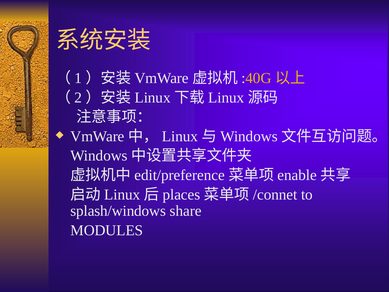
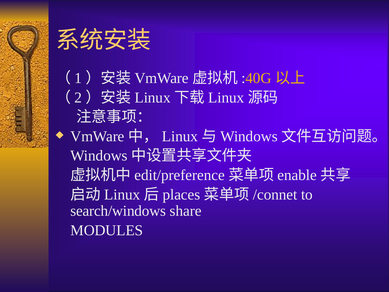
splash/windows: splash/windows -> search/windows
